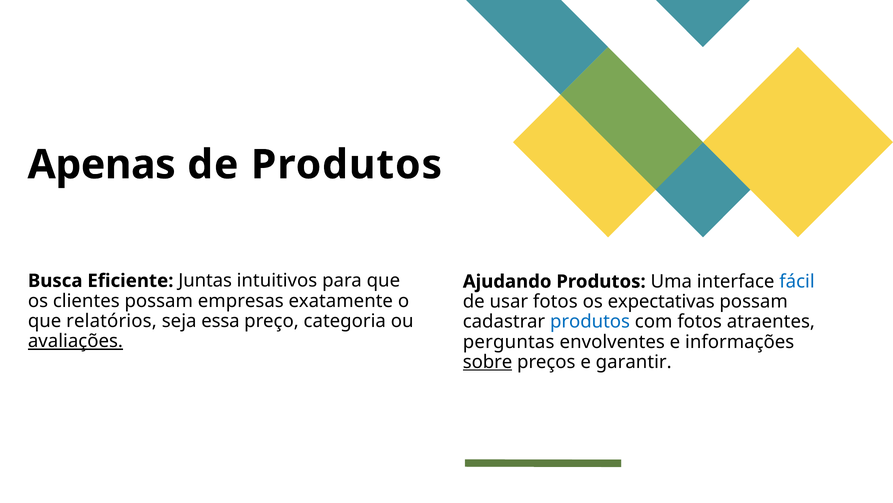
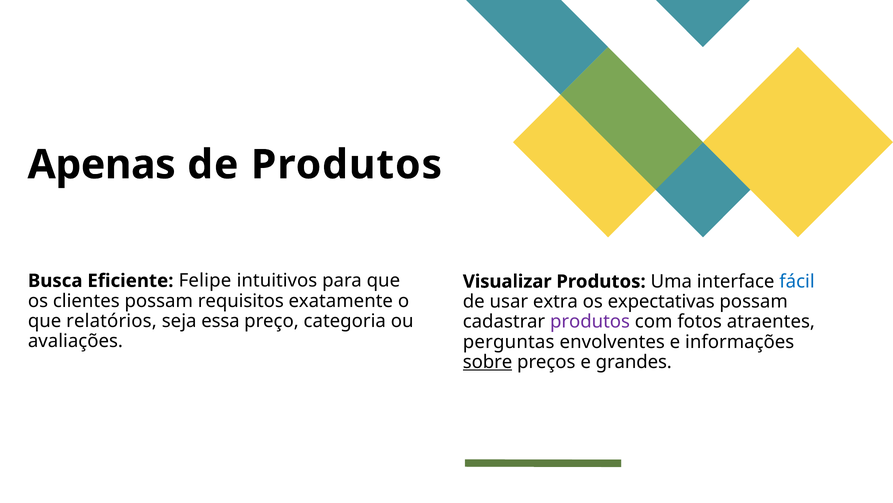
Juntas: Juntas -> Felipe
Ajudando: Ajudando -> Visualizar
empresas: empresas -> requisitos
usar fotos: fotos -> extra
produtos at (590, 321) colour: blue -> purple
avaliações underline: present -> none
garantir: garantir -> grandes
